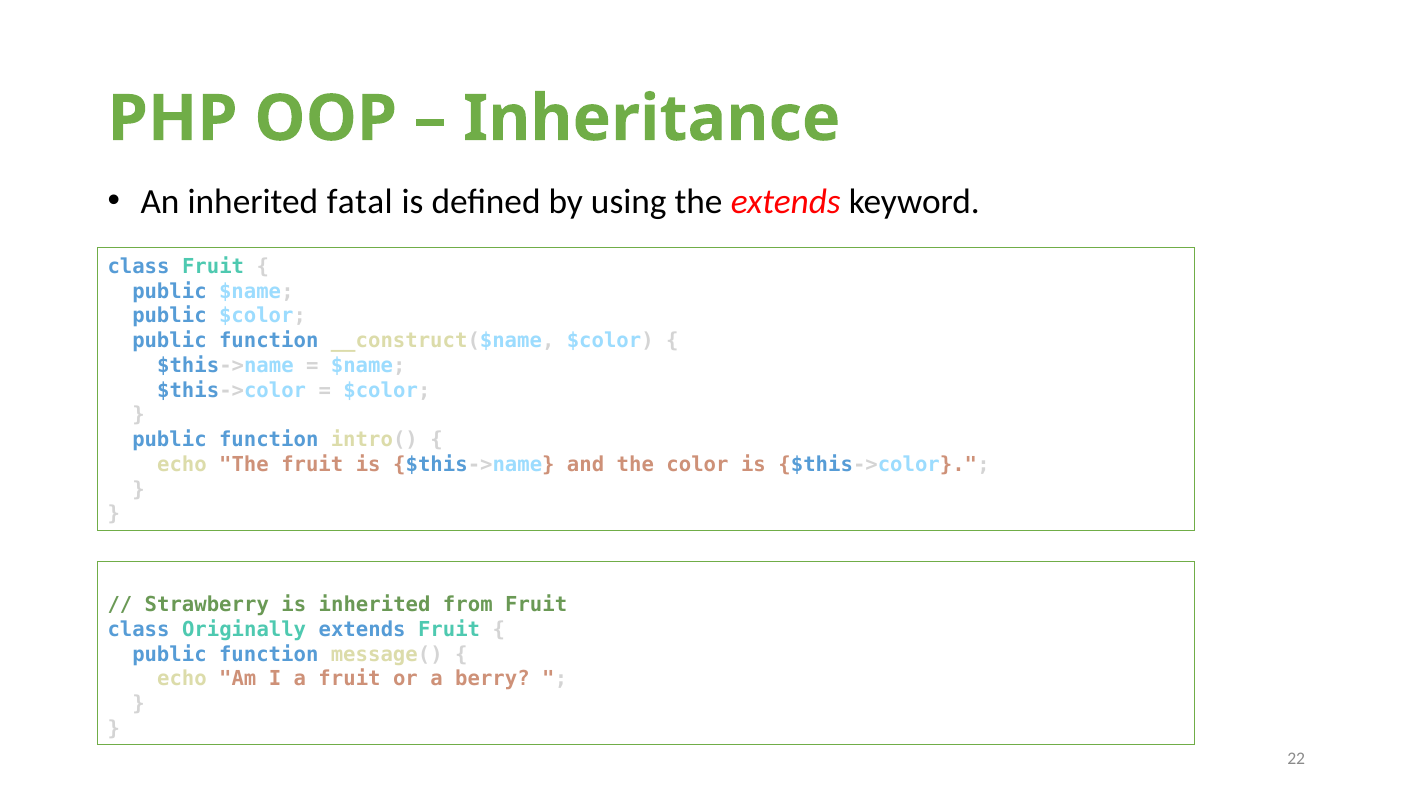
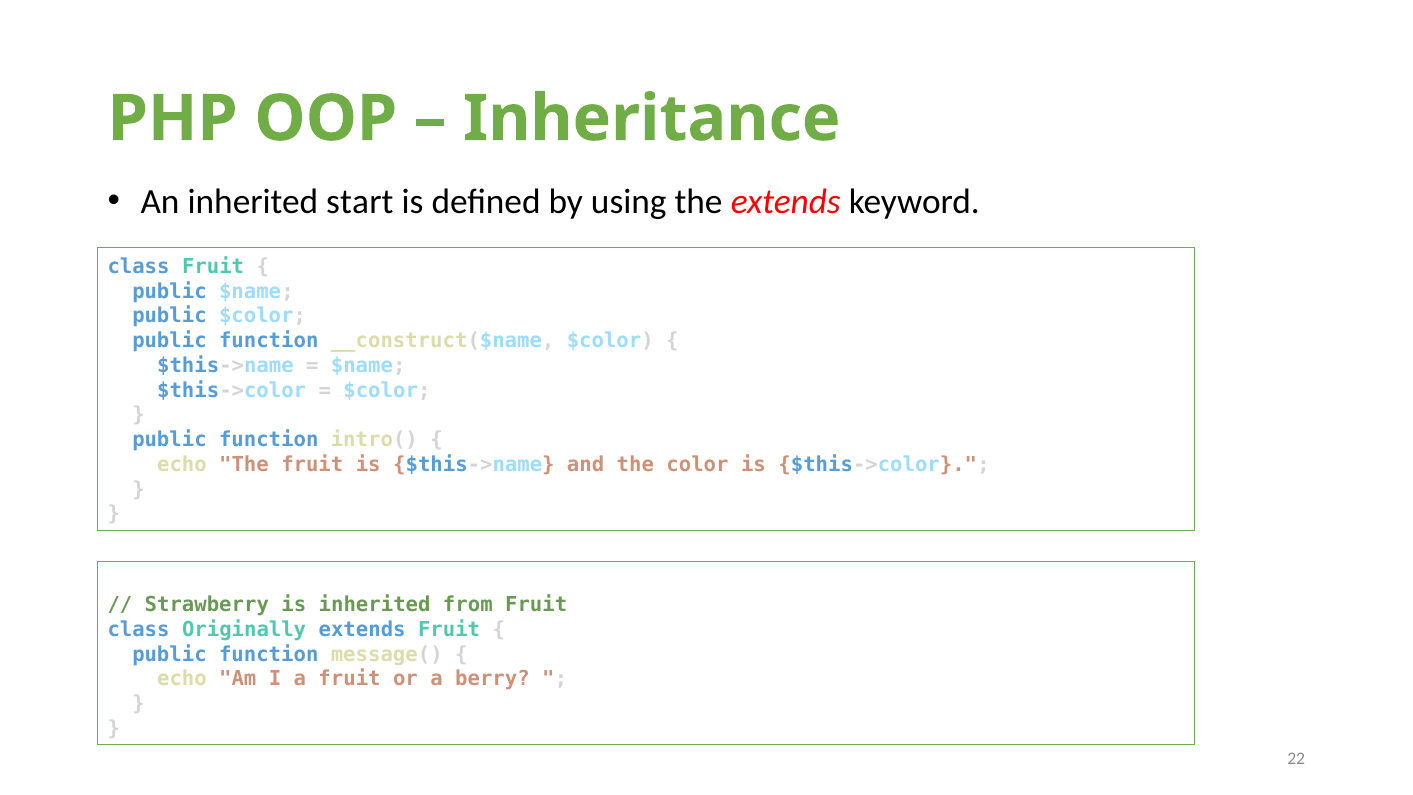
fatal: fatal -> start
